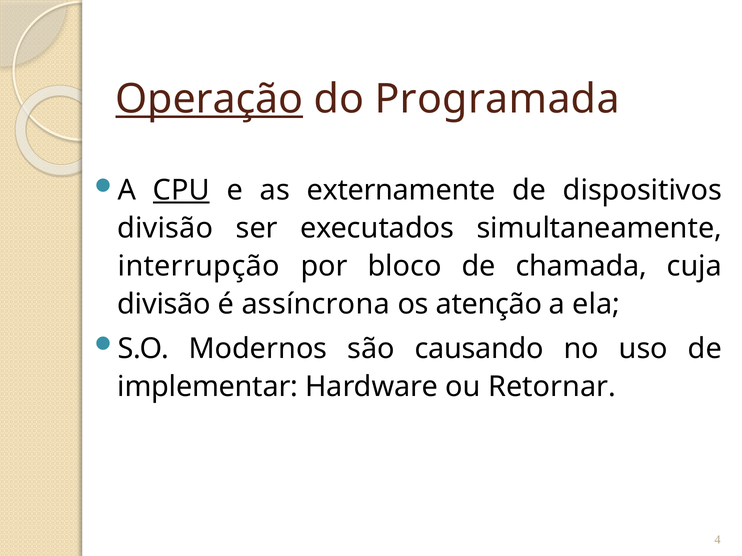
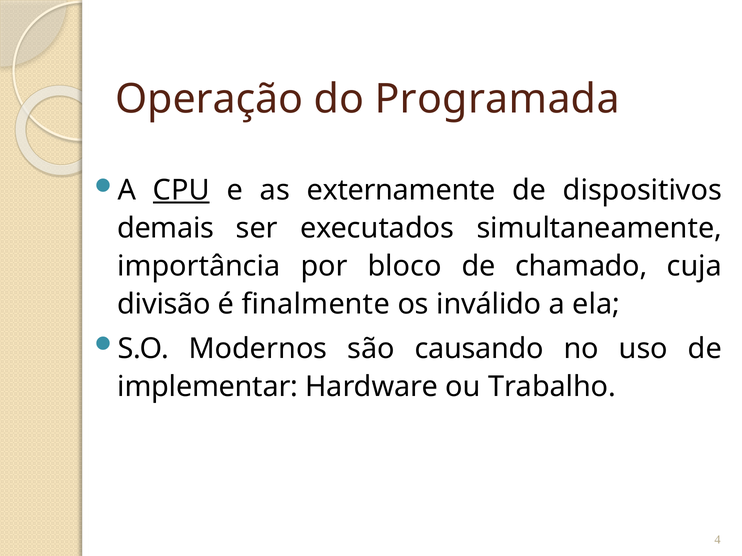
Operação underline: present -> none
divisão at (165, 228): divisão -> demais
interrupção: interrupção -> importância
chamada: chamada -> chamado
assíncrona: assíncrona -> finalmente
atenção: atenção -> inválido
Retornar: Retornar -> Trabalho
